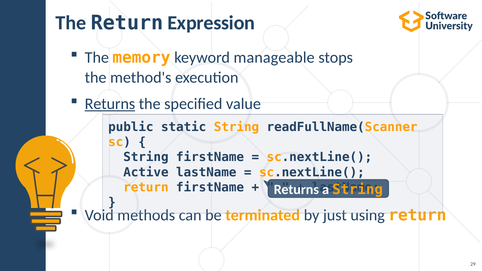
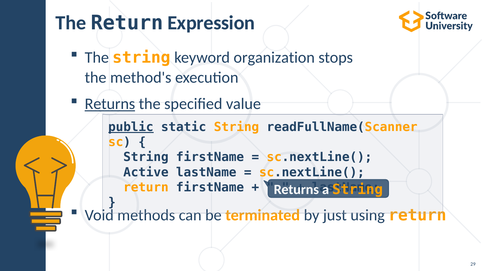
The memory: memory -> string
manageable: manageable -> organization
public underline: none -> present
